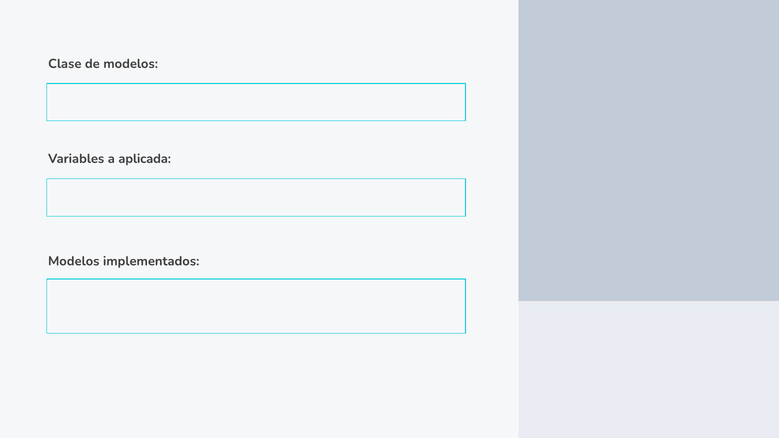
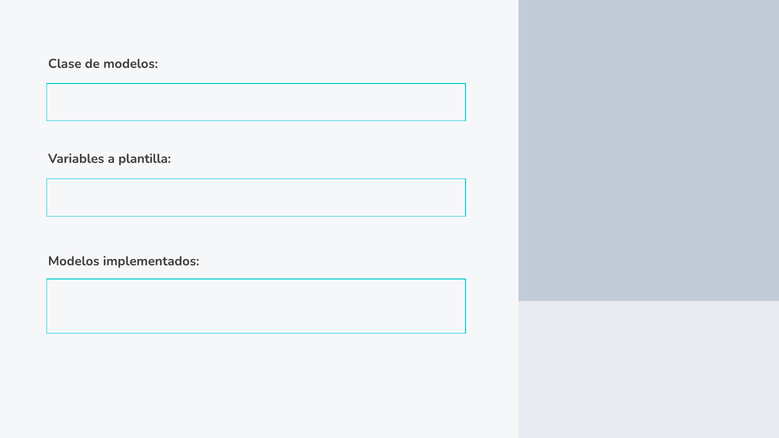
aplicada: aplicada -> plantilla
